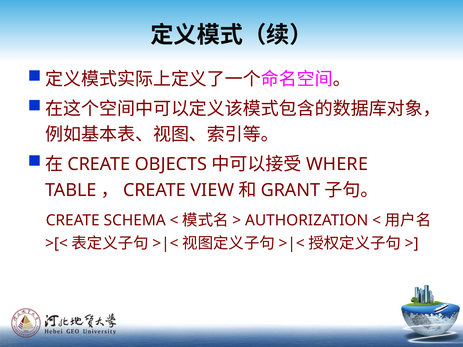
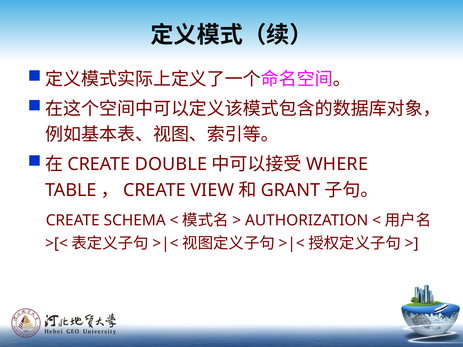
OBJECTS: OBJECTS -> DOUBLE
